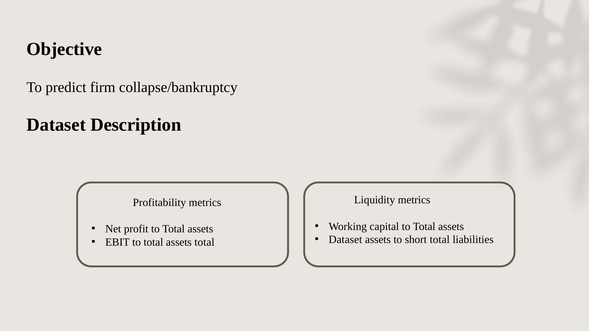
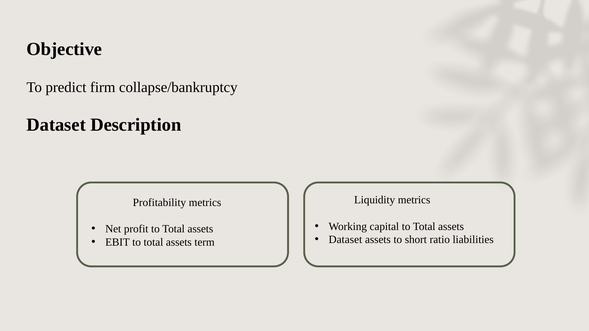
short total: total -> ratio
assets total: total -> term
